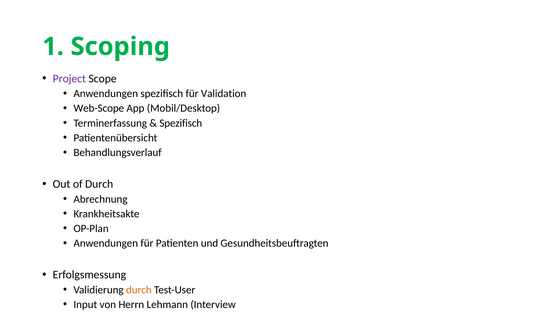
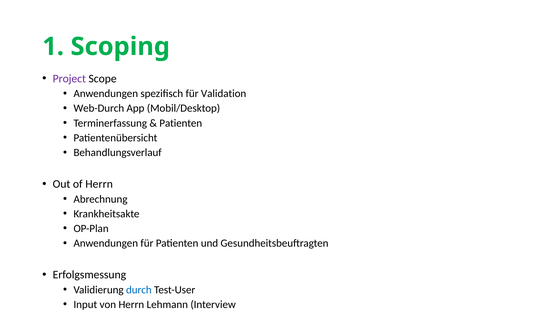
Web-Scope: Web-Scope -> Web-Durch
Spezifisch at (181, 123): Spezifisch -> Patienten
of Durch: Durch -> Herrn
durch at (139, 290) colour: orange -> blue
